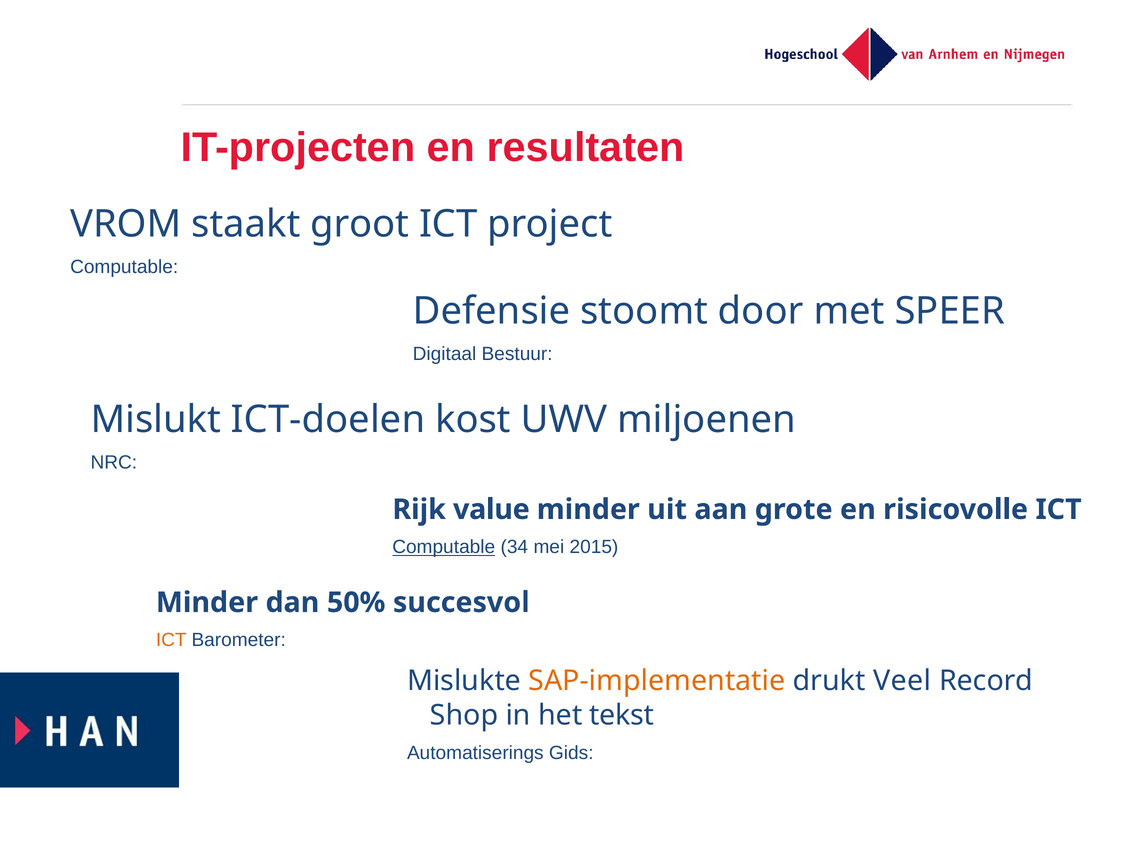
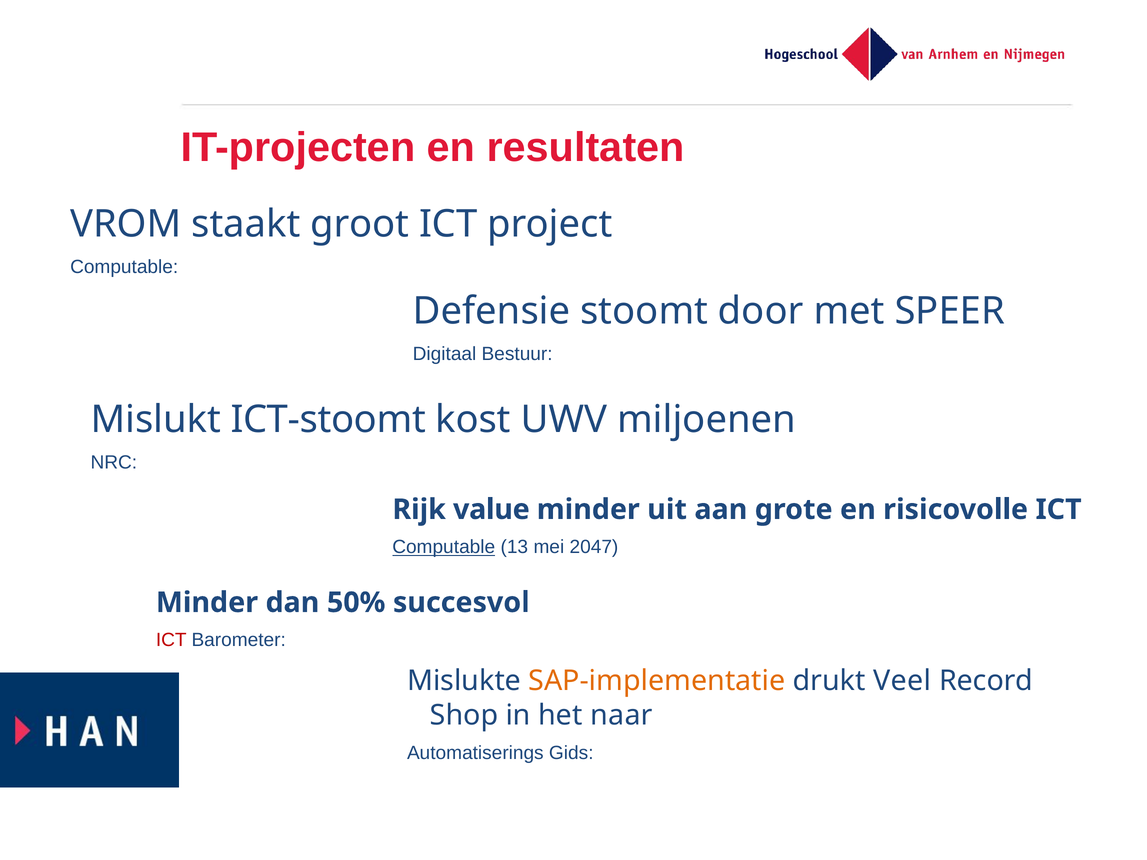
ICT-doelen: ICT-doelen -> ICT-stoomt
34: 34 -> 13
2015: 2015 -> 2047
ICT at (171, 640) colour: orange -> red
tekst: tekst -> naar
